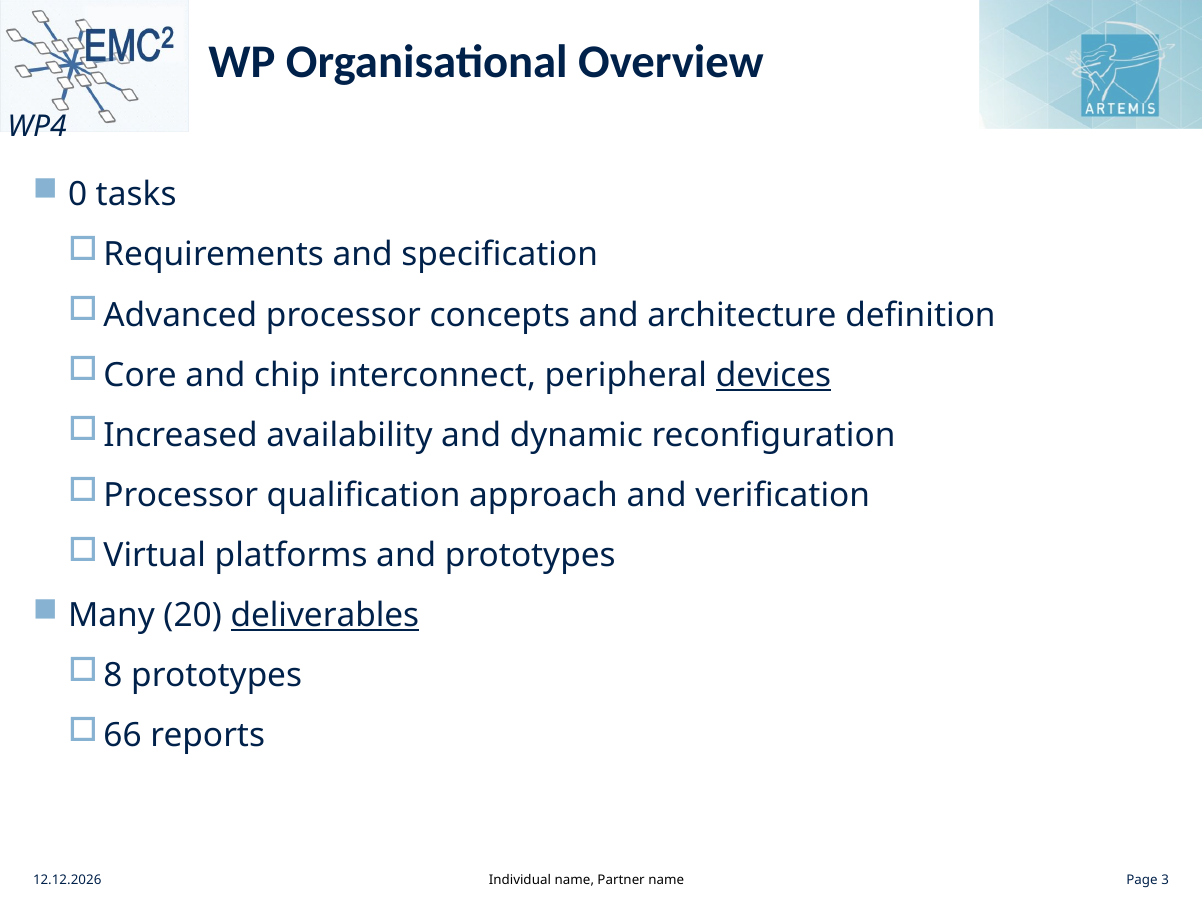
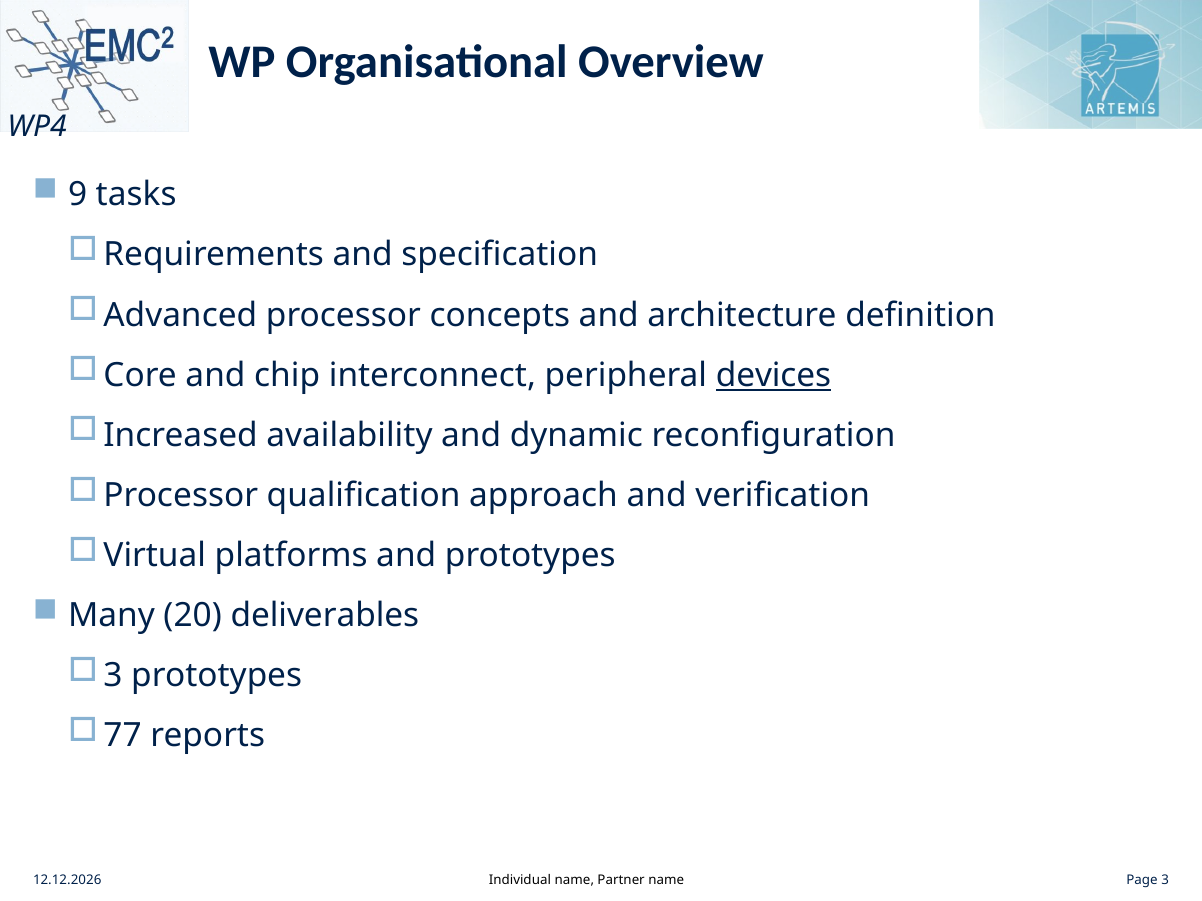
0: 0 -> 9
deliverables underline: present -> none
8 at (113, 676): 8 -> 3
66: 66 -> 77
